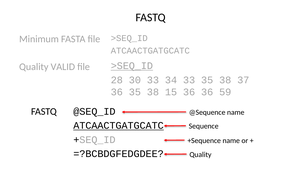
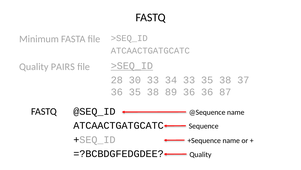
VALID: VALID -> PAIRS
15: 15 -> 89
59: 59 -> 87
ATCAACTGATGCATC at (119, 125) underline: present -> none
